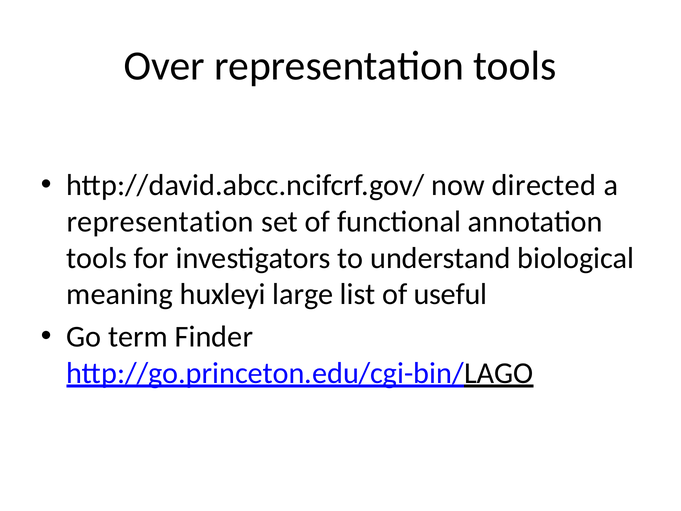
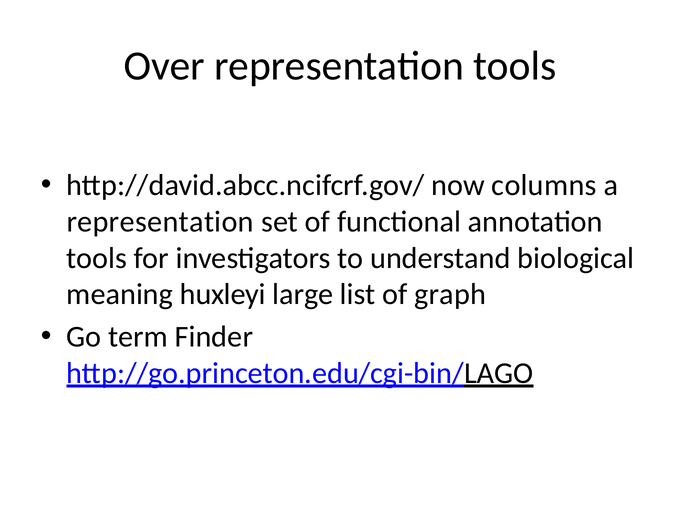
directed: directed -> columns
useful: useful -> graph
